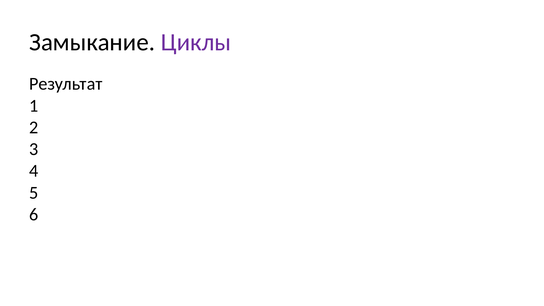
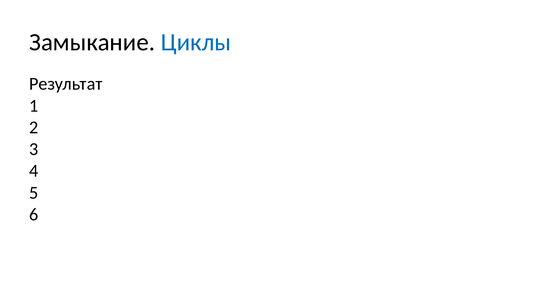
Циклы colour: purple -> blue
